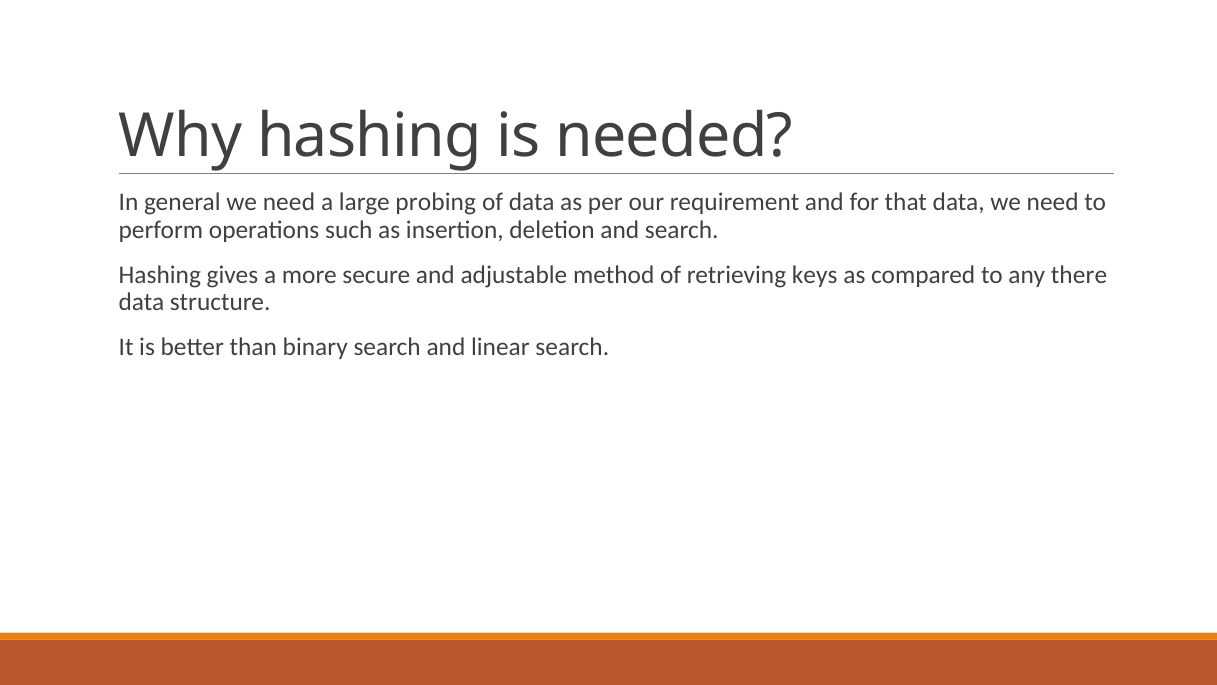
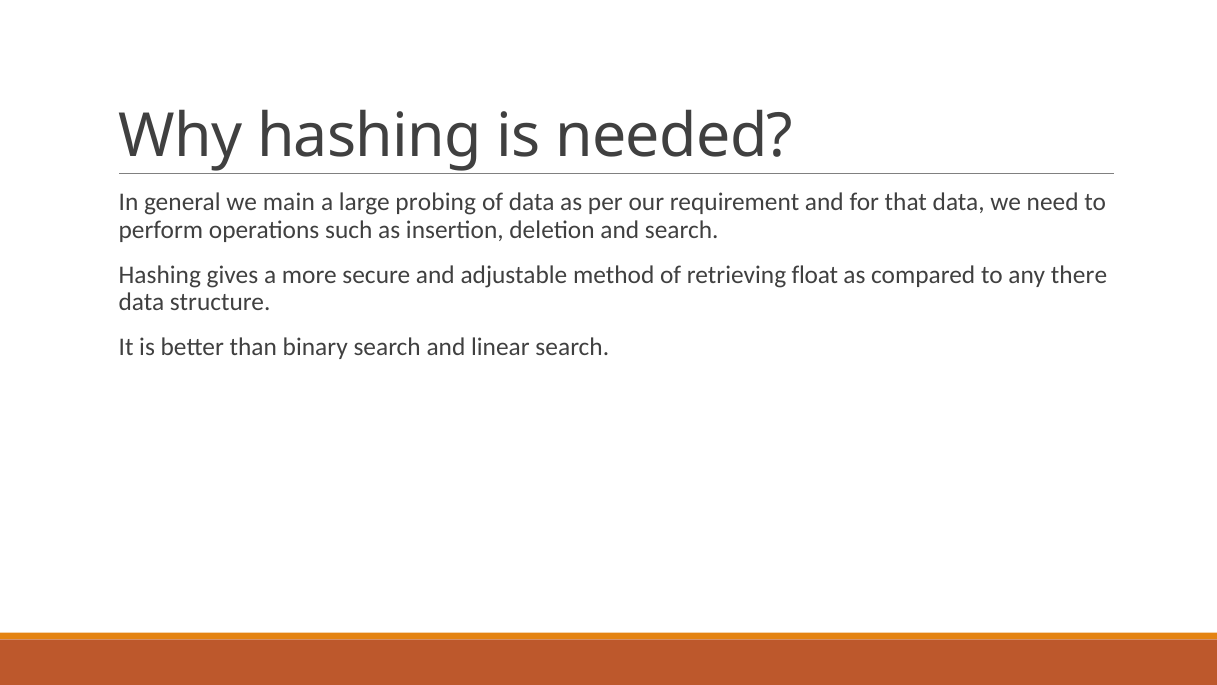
general we need: need -> main
keys: keys -> float
